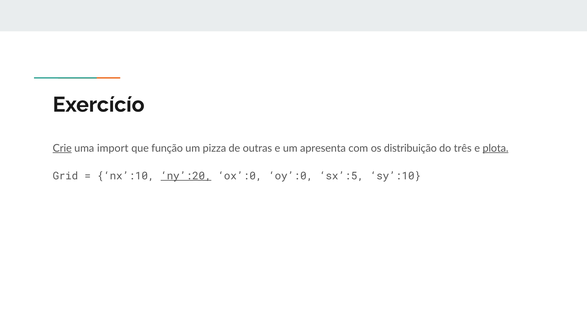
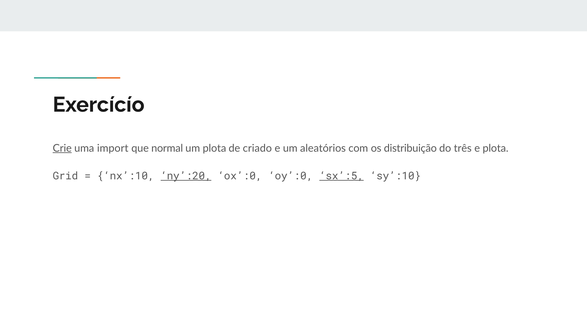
função: função -> normal
um pizza: pizza -> plota
outras: outras -> criado
apresenta: apresenta -> aleatórios
plota at (496, 148) underline: present -> none
sx’:5 underline: none -> present
